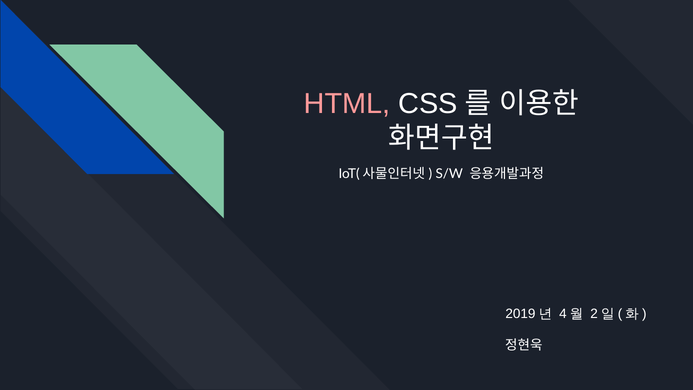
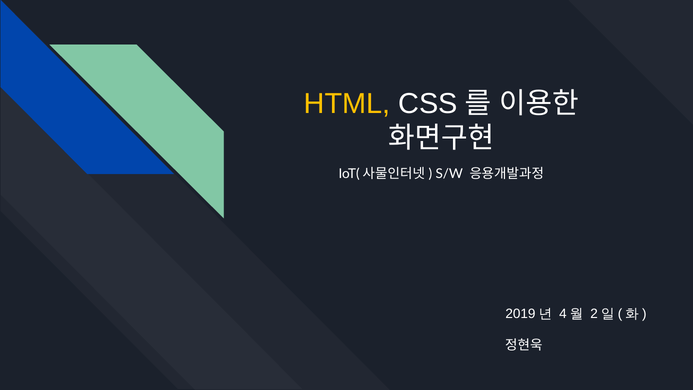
HTML colour: pink -> yellow
